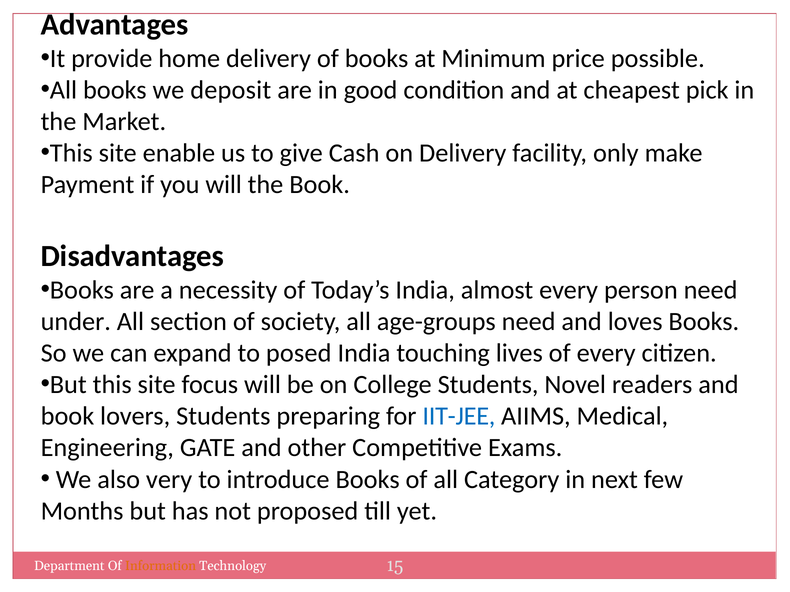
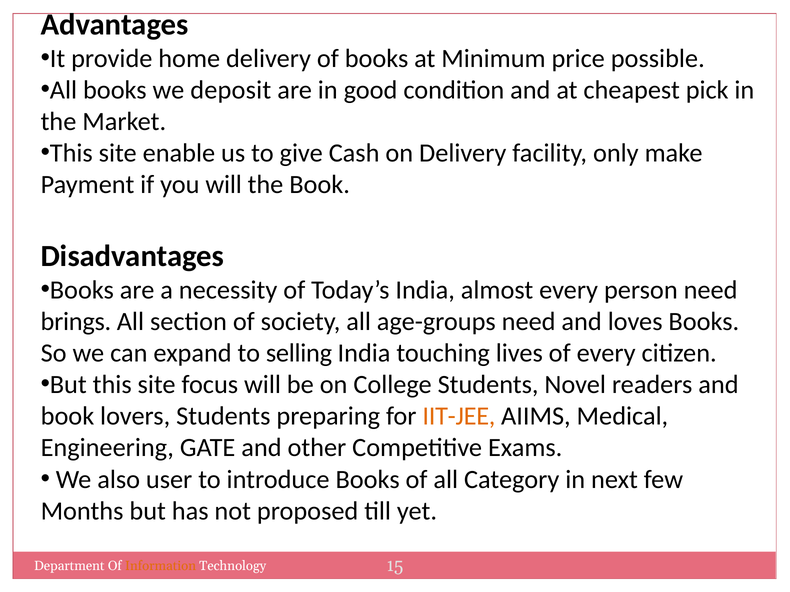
under: under -> brings
posed: posed -> selling
IIT-JEE colour: blue -> orange
very: very -> user
